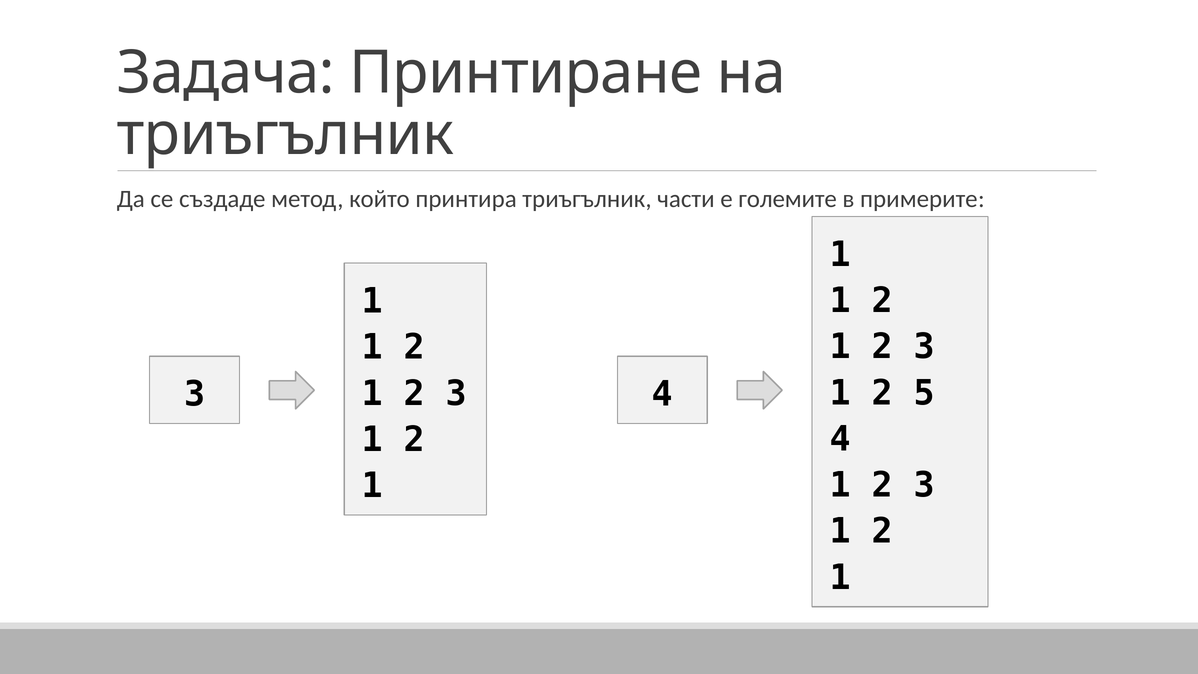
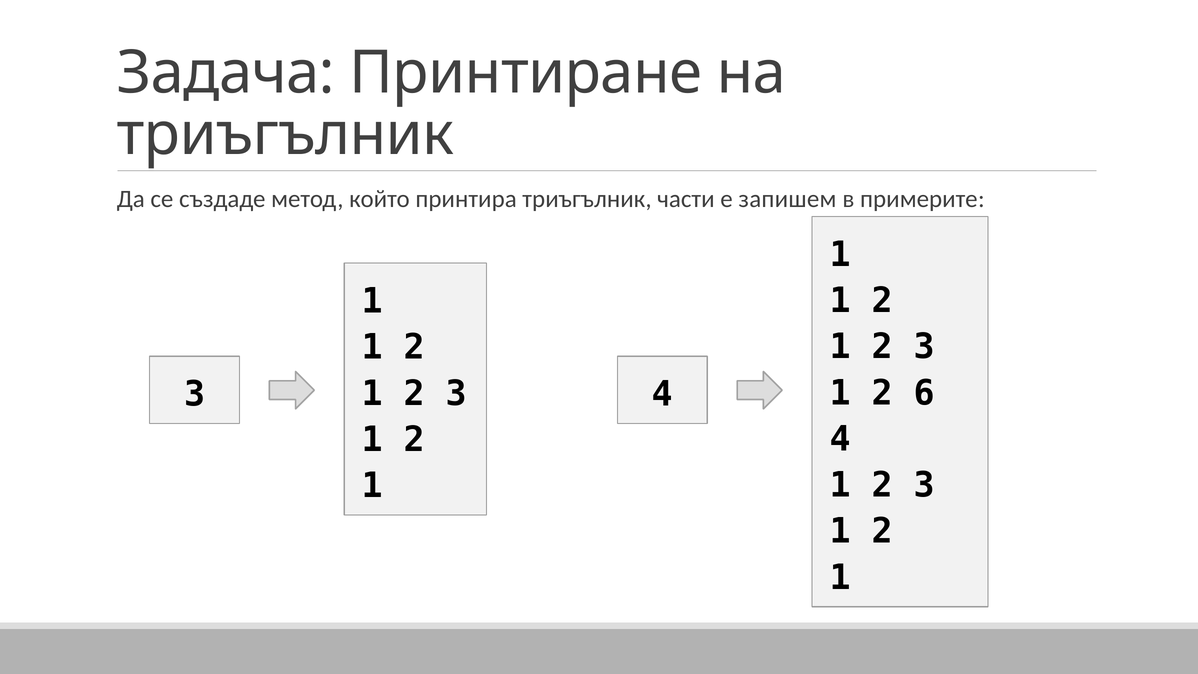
големите: големите -> запишем
5: 5 -> 6
